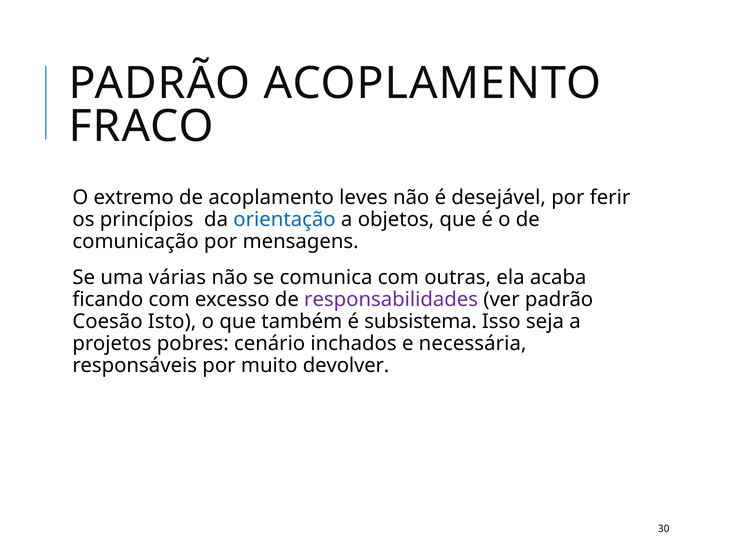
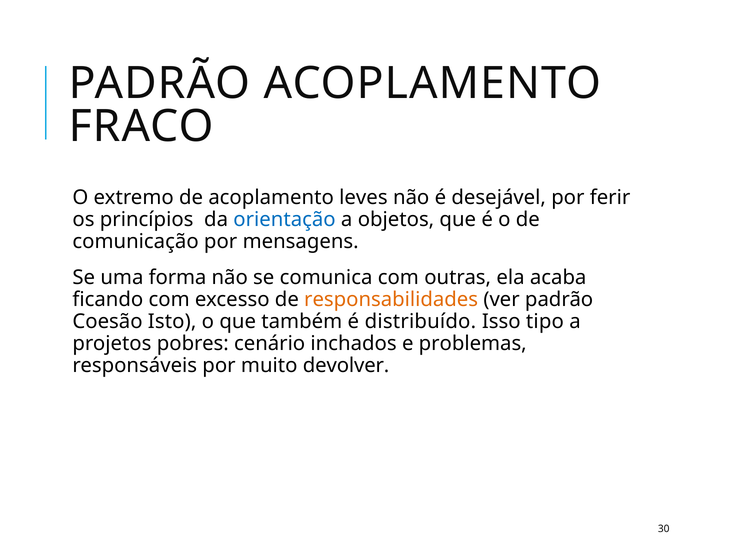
várias: várias -> forma
responsabilidades colour: purple -> orange
subsistema: subsistema -> distribuído
seja: seja -> tipo
necessária: necessária -> problemas
